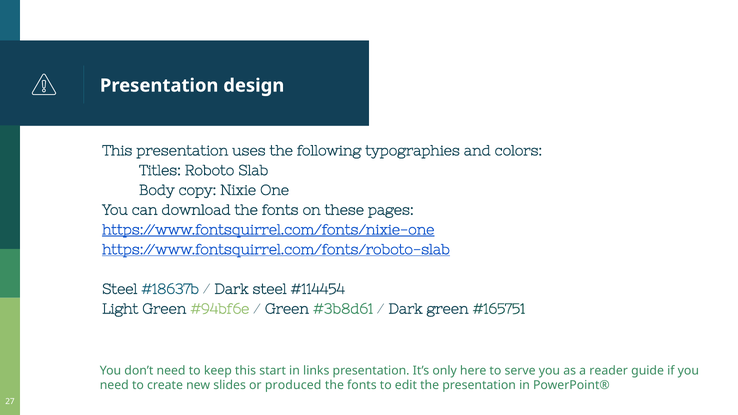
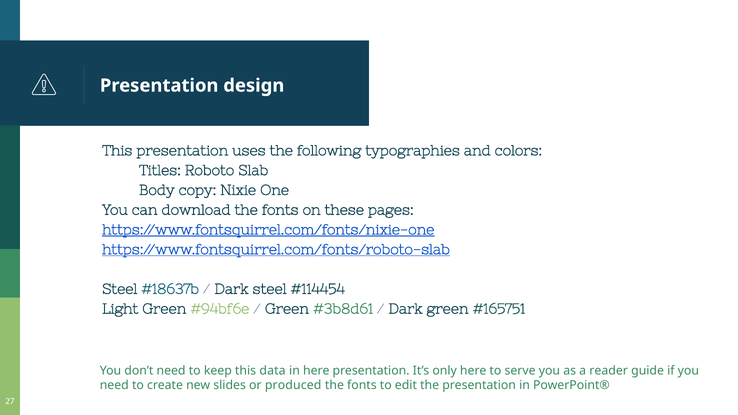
start: start -> data
in links: links -> here
